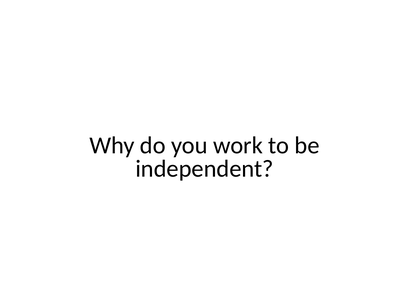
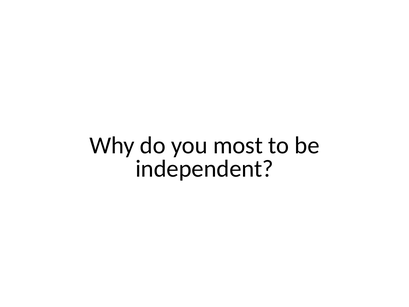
work: work -> most
